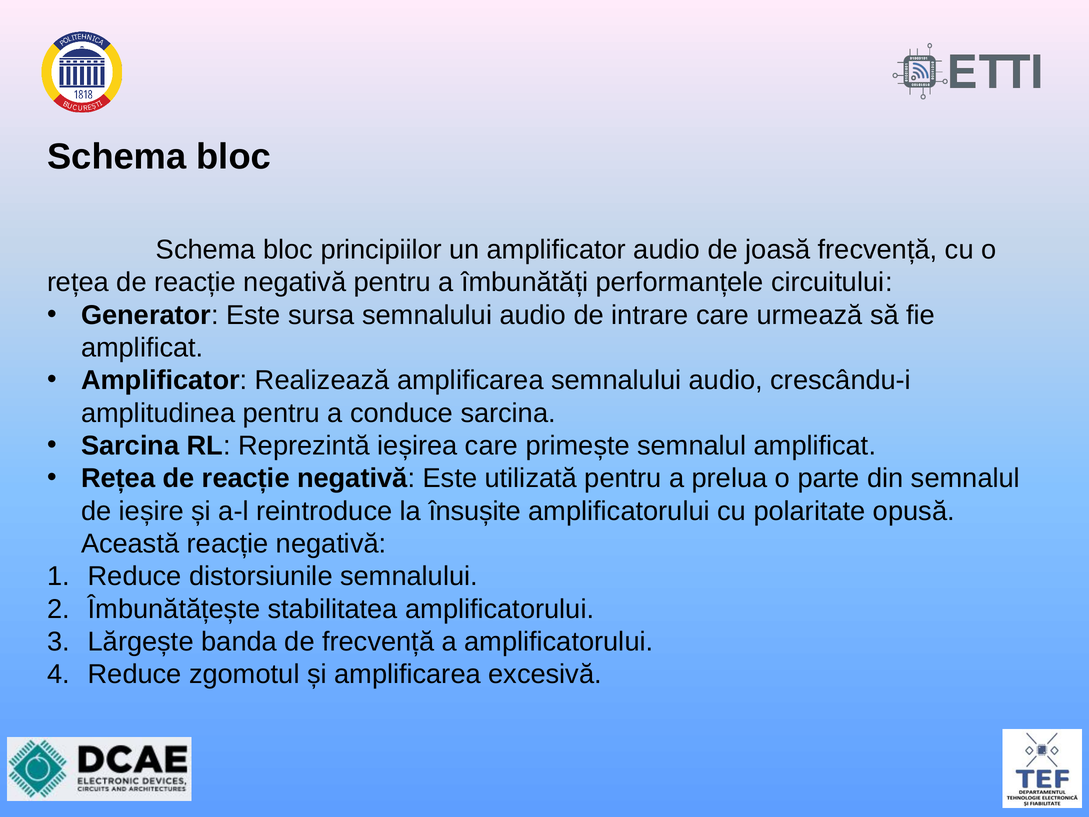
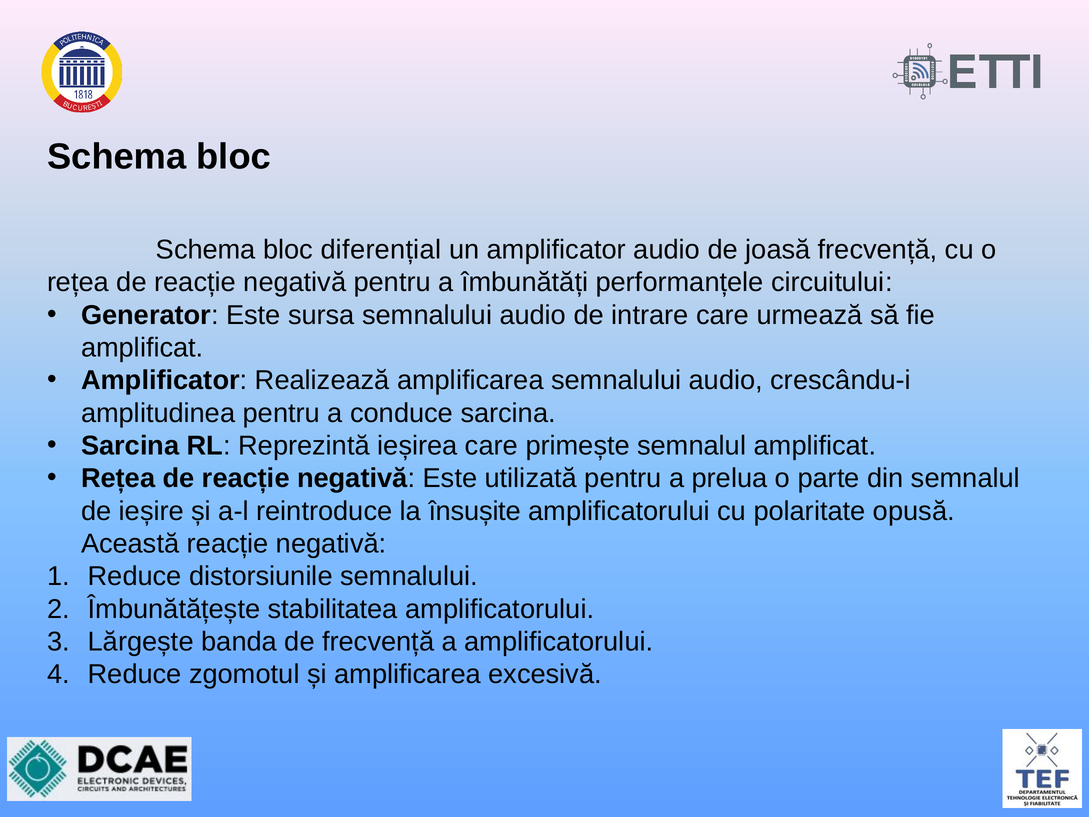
principiilor: principiilor -> diferențial
